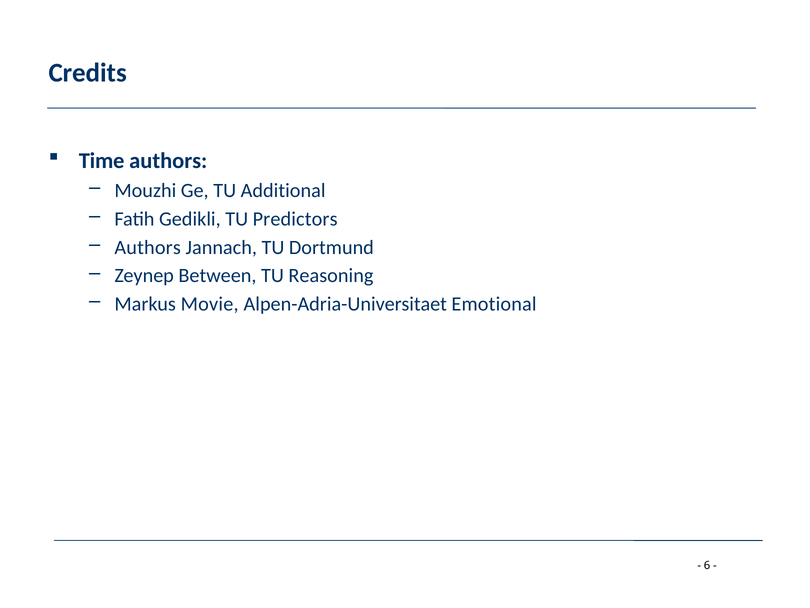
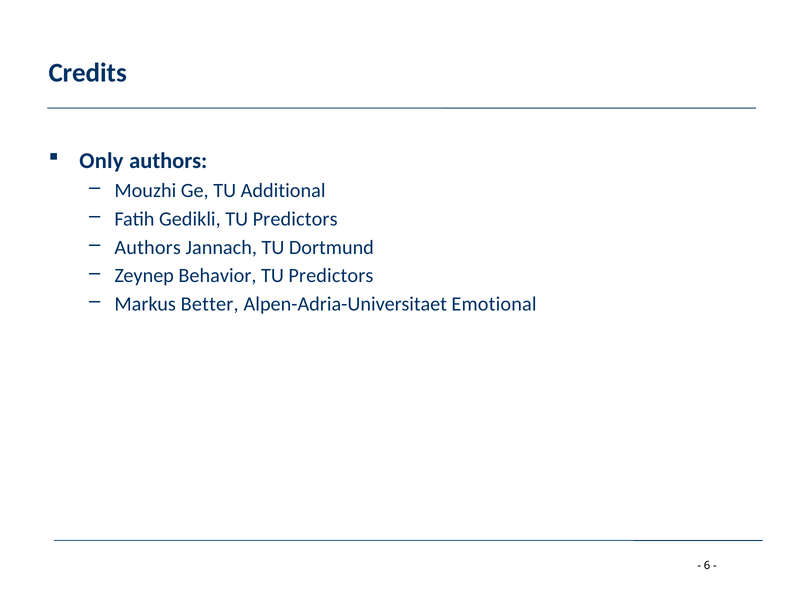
Time: Time -> Only
Between: Between -> Behavior
Reasoning at (331, 275): Reasoning -> Predictors
Movie: Movie -> Better
